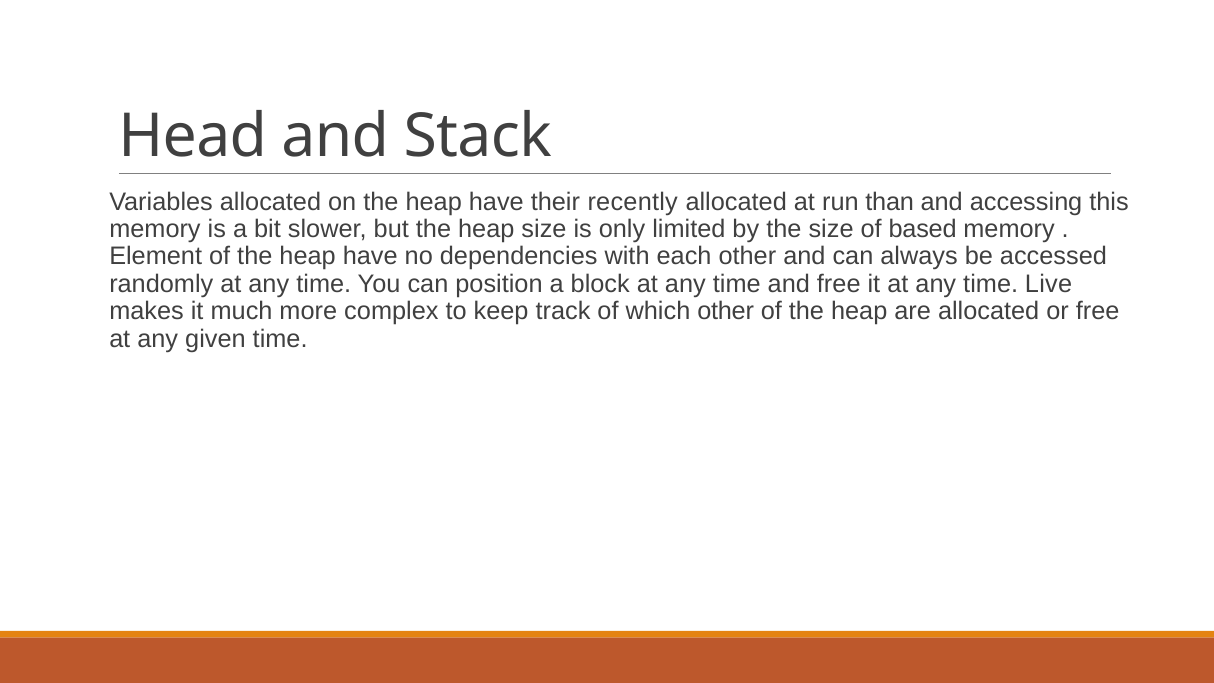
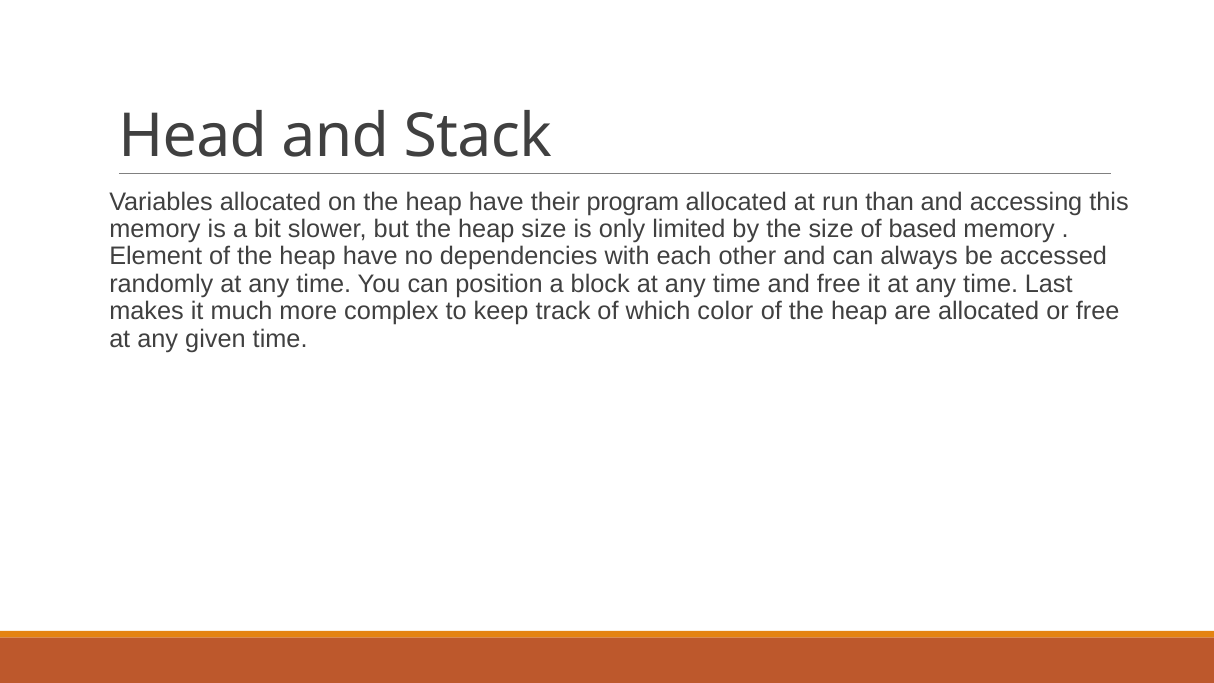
recently: recently -> program
Live: Live -> Last
which other: other -> color
